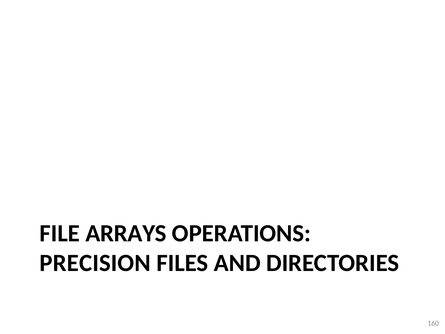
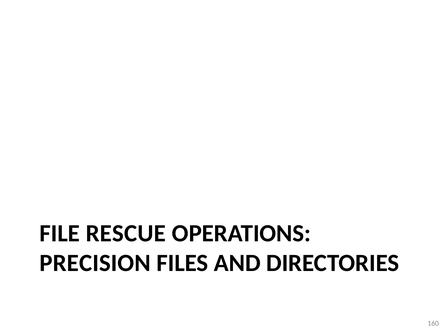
ARRAYS: ARRAYS -> RESCUE
